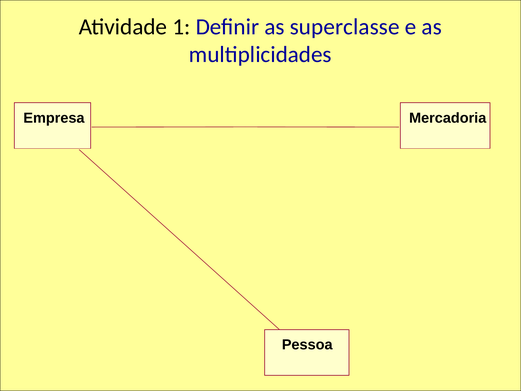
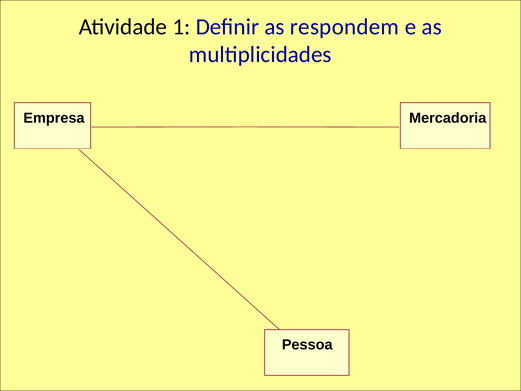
superclasse: superclasse -> respondem
